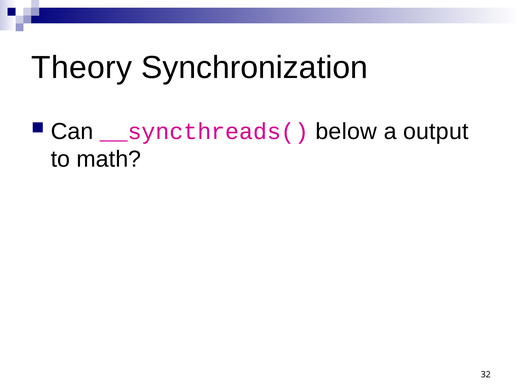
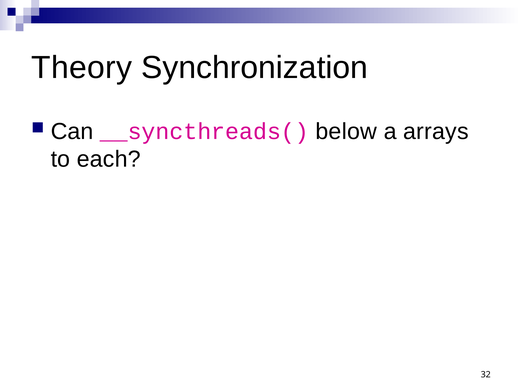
output: output -> arrays
math: math -> each
